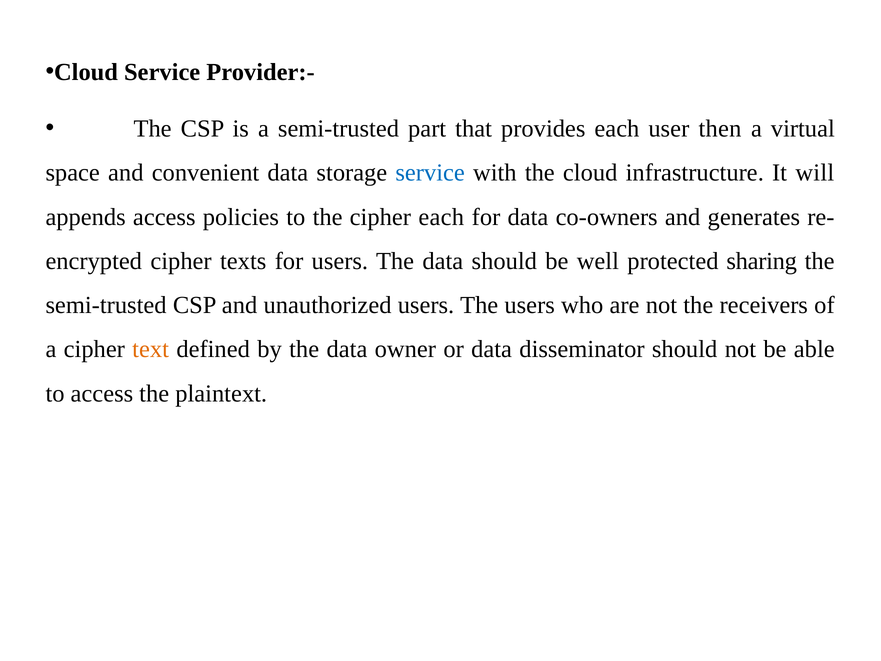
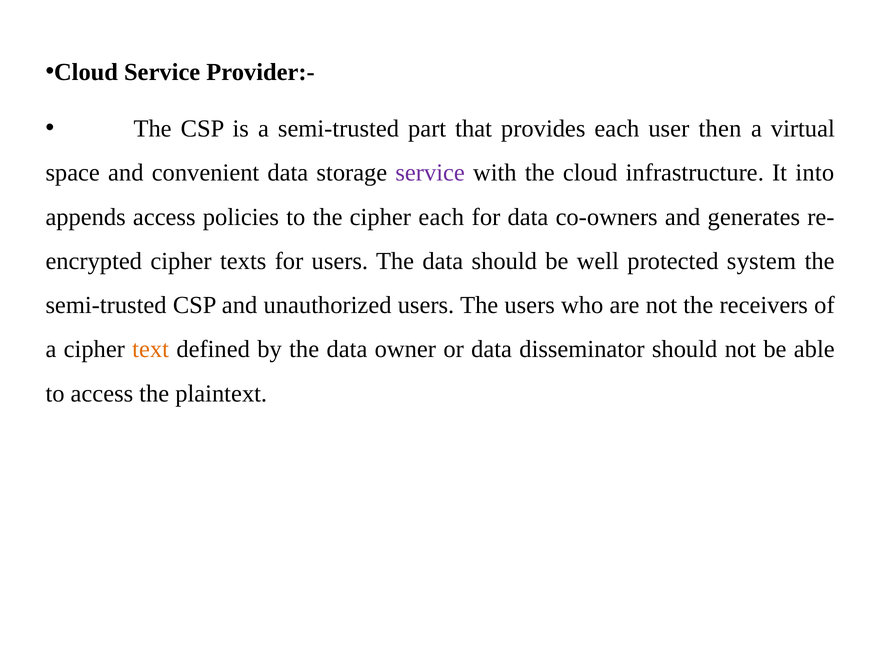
service at (430, 173) colour: blue -> purple
will: will -> into
sharing: sharing -> system
